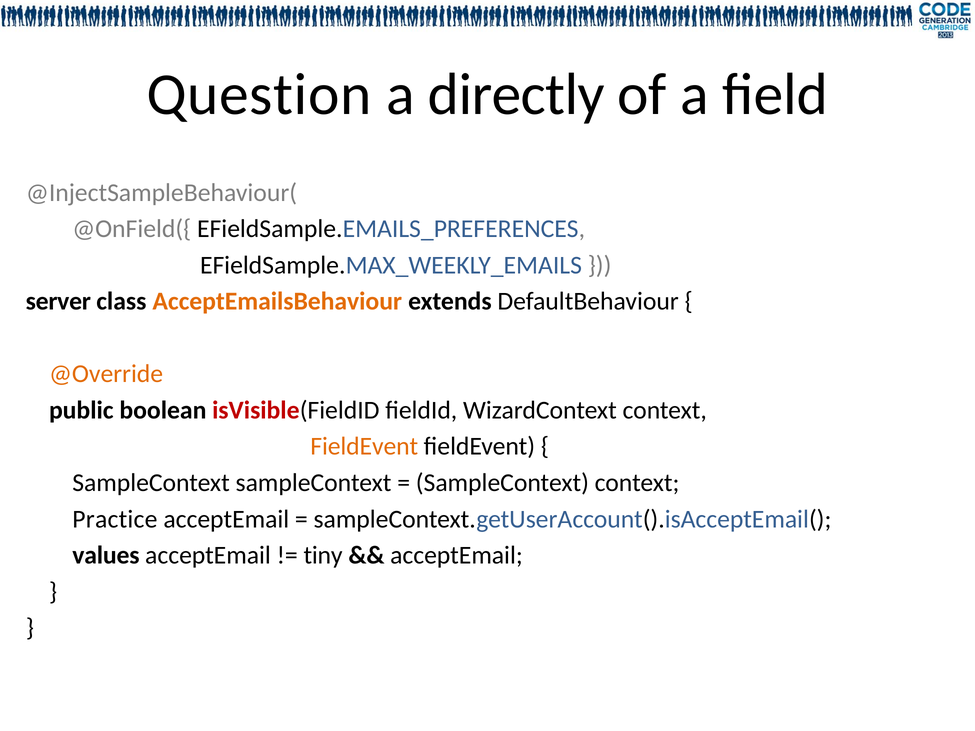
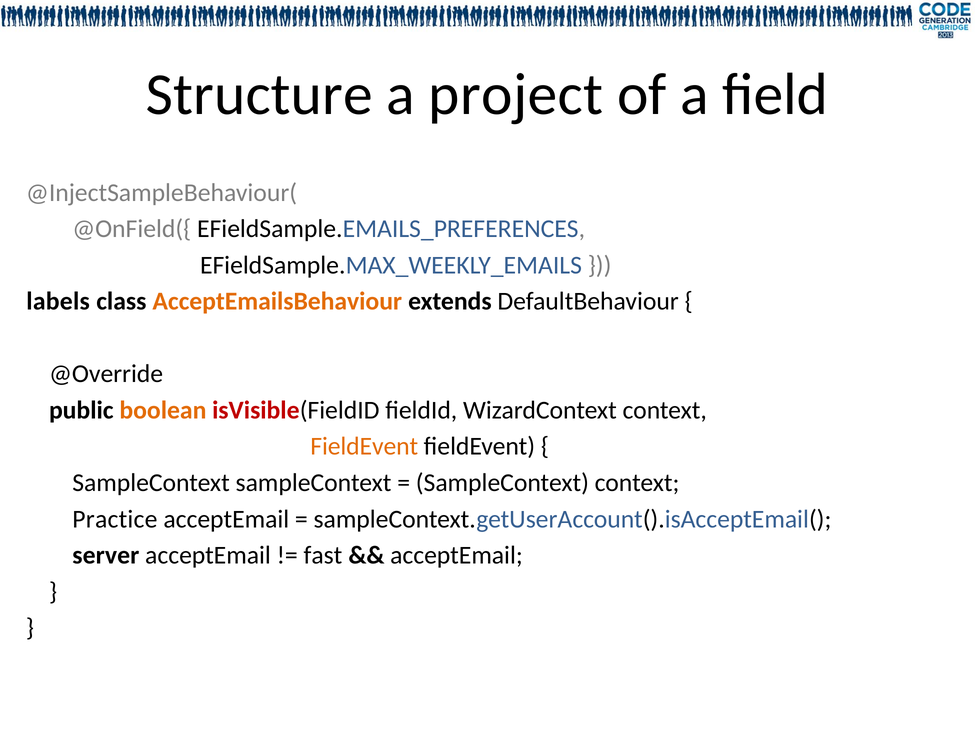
Question: Question -> Structure
directly: directly -> project
server: server -> labels
@Override colour: orange -> black
boolean colour: black -> orange
values: values -> server
tiny: tiny -> fast
